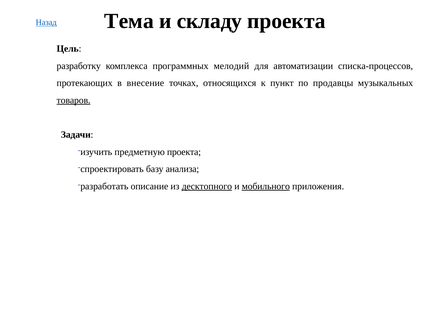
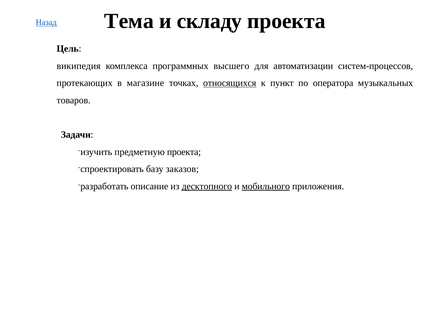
разработку: разработку -> википедия
мелодий: мелодий -> высшего
списка-процессов: списка-процессов -> систем-процессов
внесение: внесение -> магазине
относящихся underline: none -> present
продавцы: продавцы -> оператора
товаров underline: present -> none
анализа: анализа -> заказов
